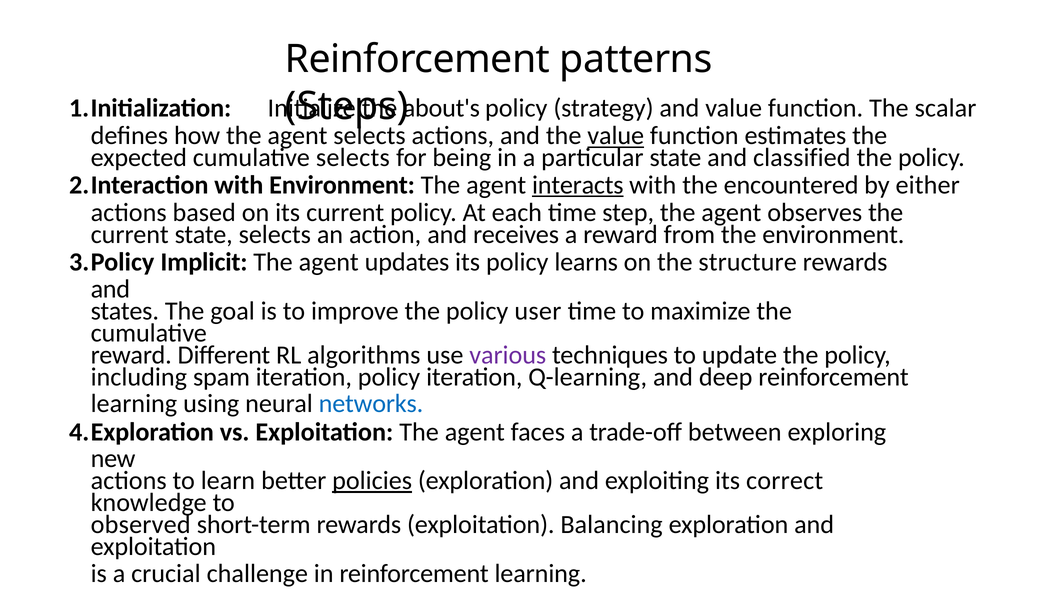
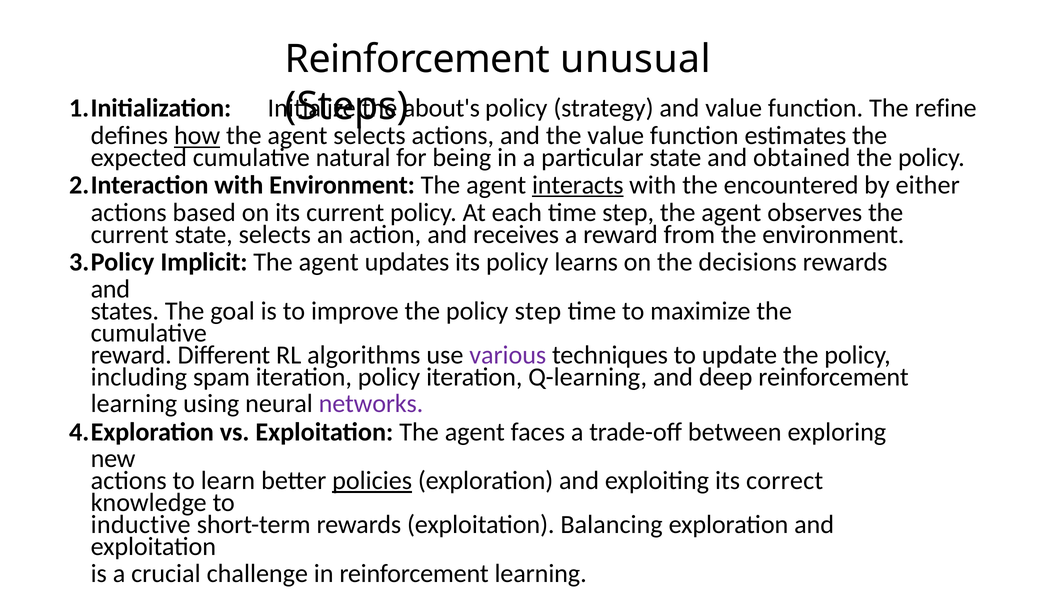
patterns: patterns -> unusual
scalar: scalar -> refine
how at (197, 136) underline: none -> present
value at (616, 136) underline: present -> none
cumulative selects: selects -> natural
classified: classified -> obtained
structure: structure -> decisions
policy user: user -> step
networks colour: blue -> purple
observed: observed -> inductive
